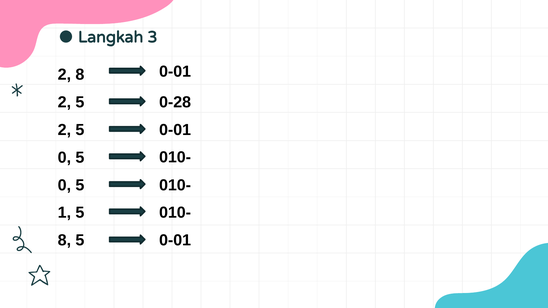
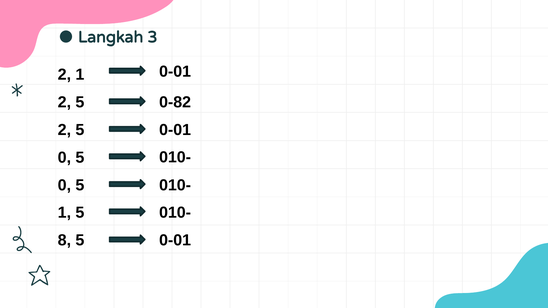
2 8: 8 -> 1
0-28: 0-28 -> 0-82
